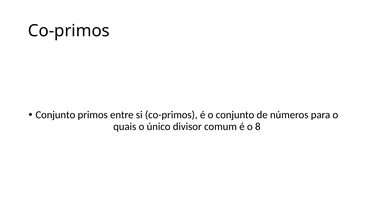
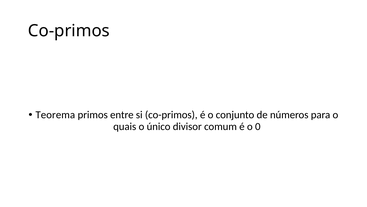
Conjunto at (55, 115): Conjunto -> Teorema
8: 8 -> 0
